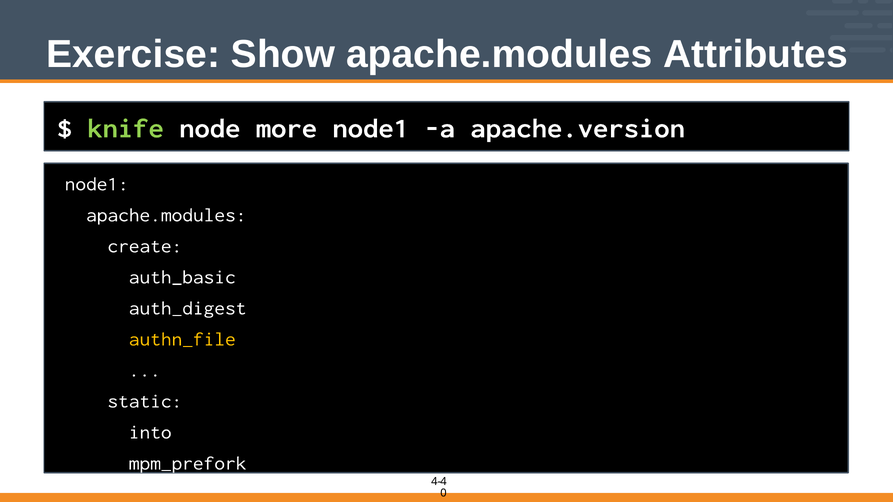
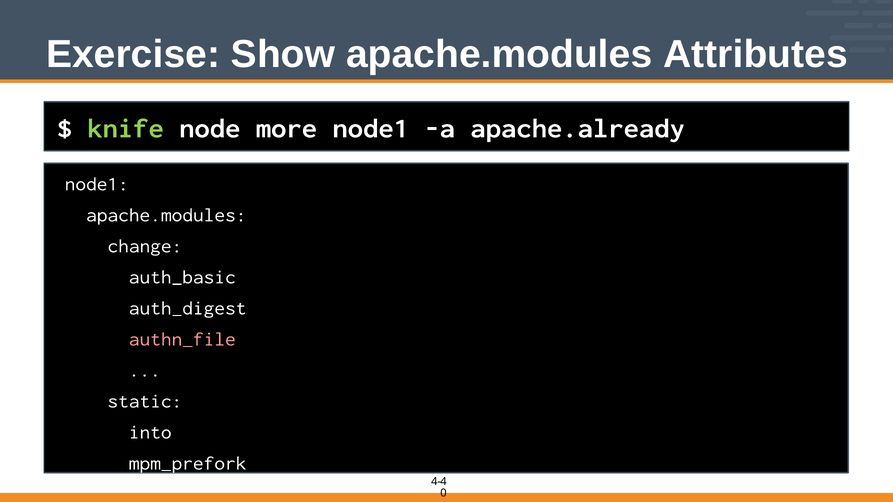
apache.version: apache.version -> apache.already
create: create -> change
authn_file colour: yellow -> pink
